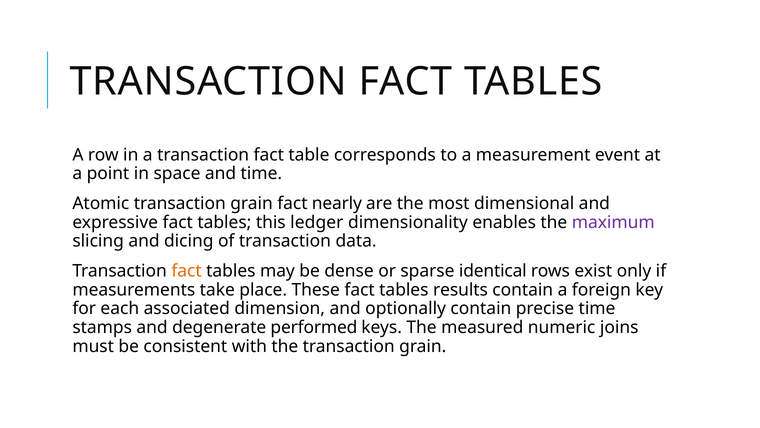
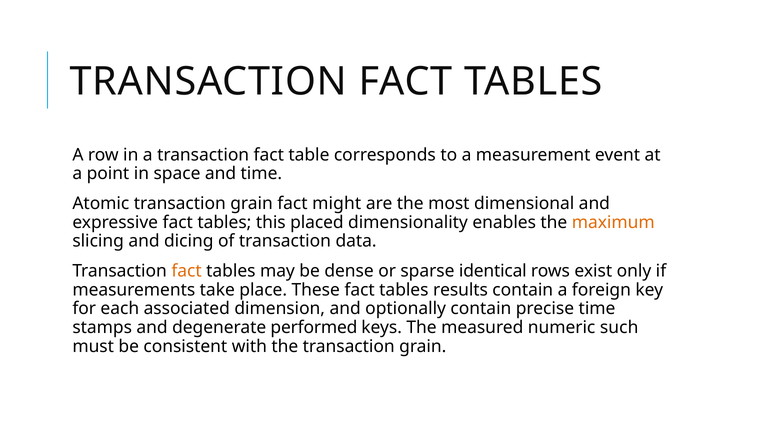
nearly: nearly -> might
ledger: ledger -> placed
maximum colour: purple -> orange
joins: joins -> such
